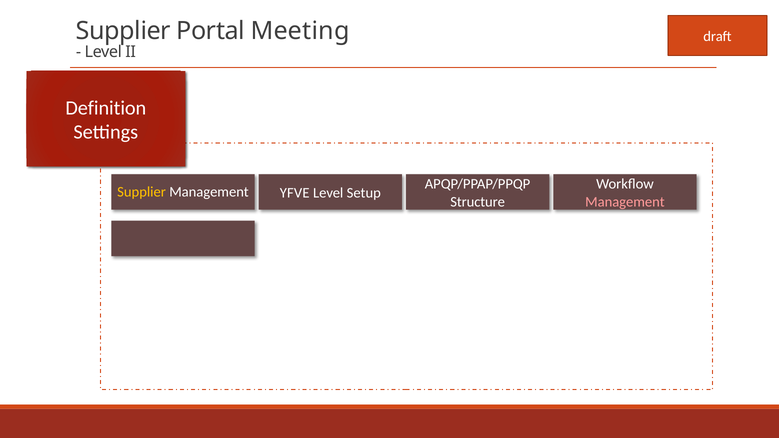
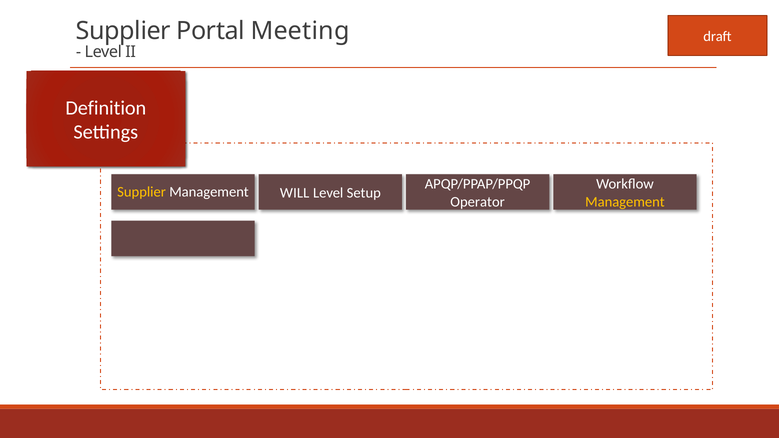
YFVE: YFVE -> WILL
Structure: Structure -> Operator
Management at (625, 202) colour: pink -> yellow
